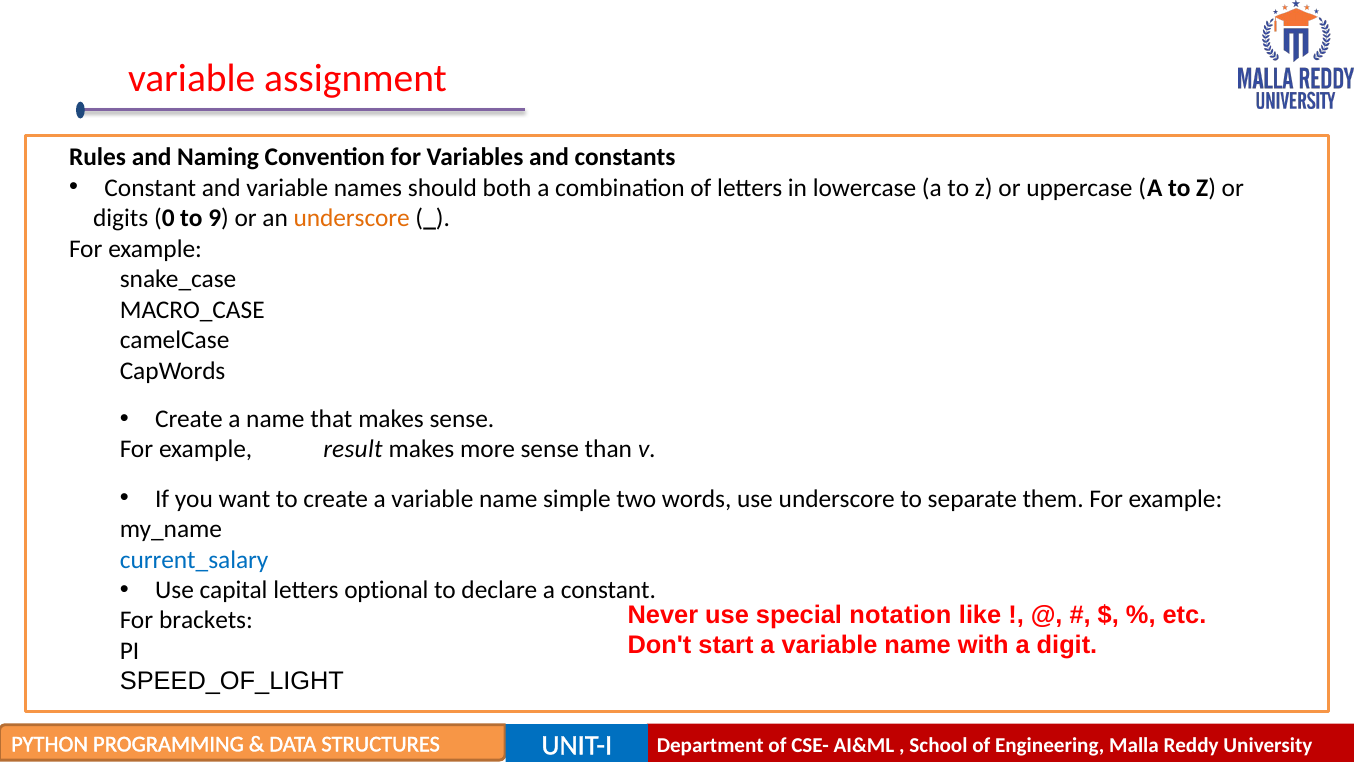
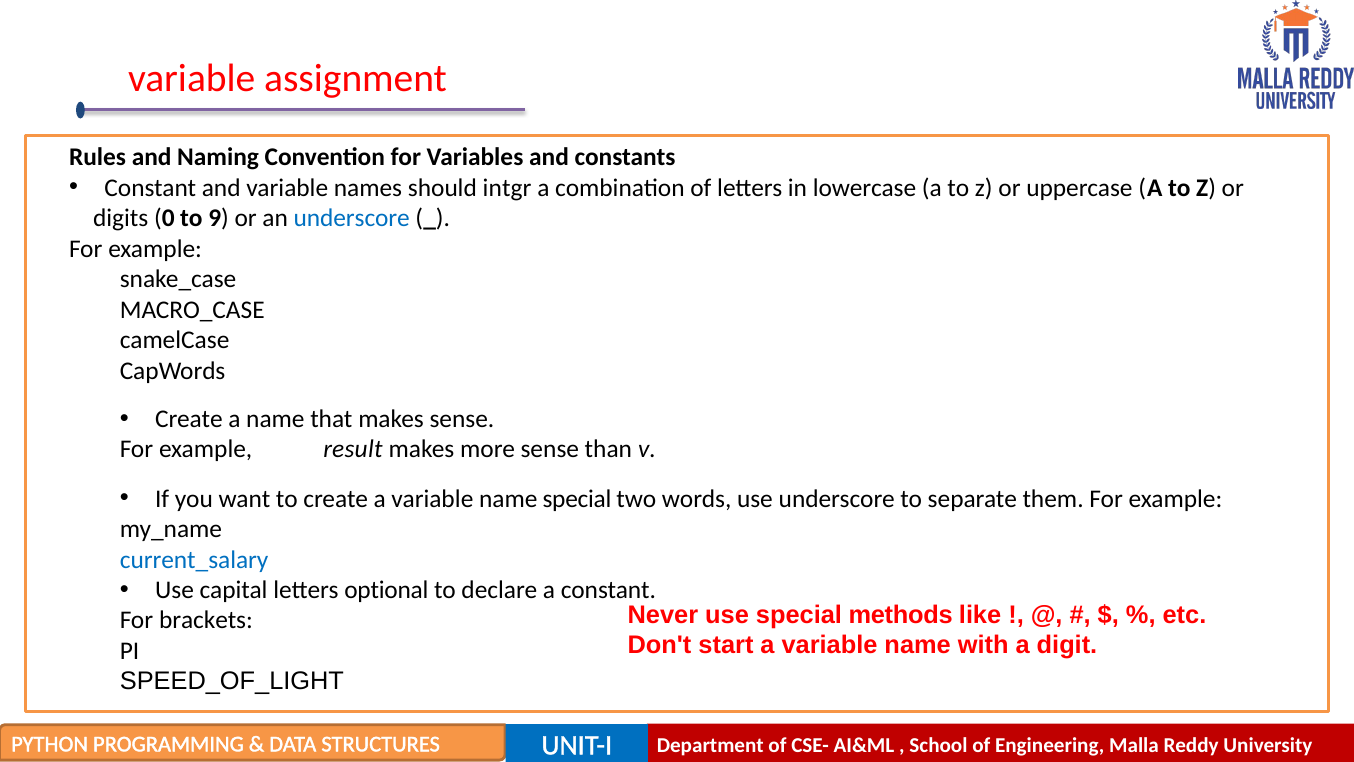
both: both -> intgr
underscore at (352, 218) colour: orange -> blue
name simple: simple -> special
notation: notation -> methods
